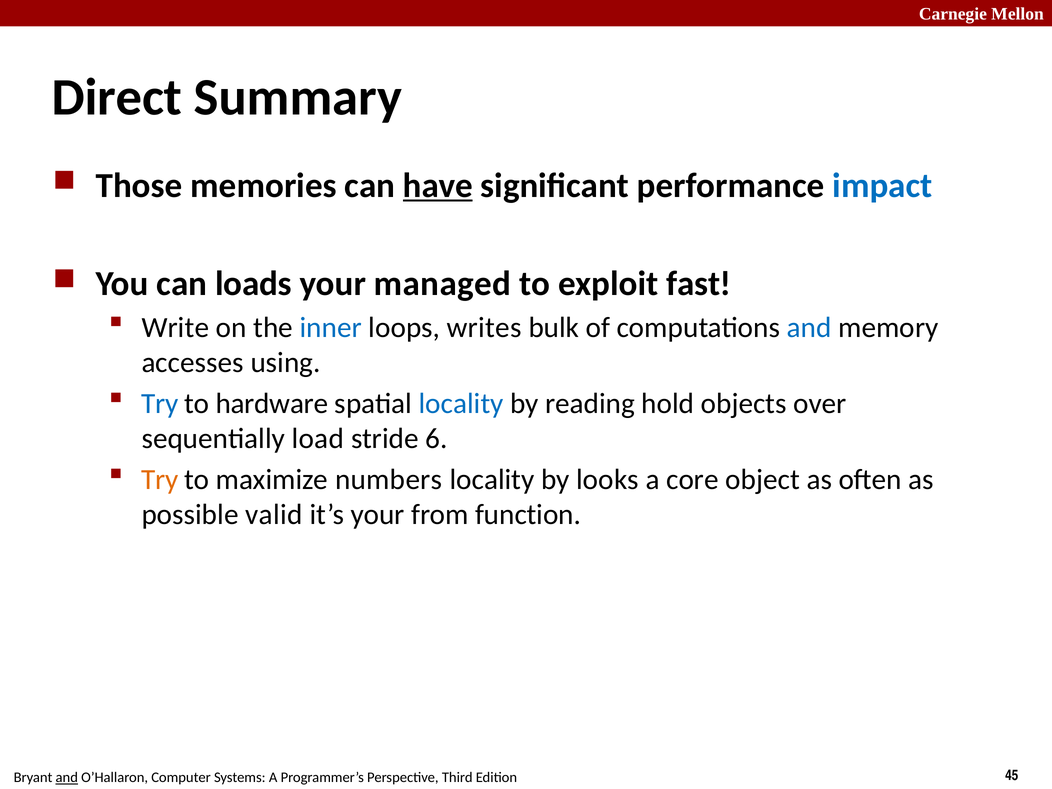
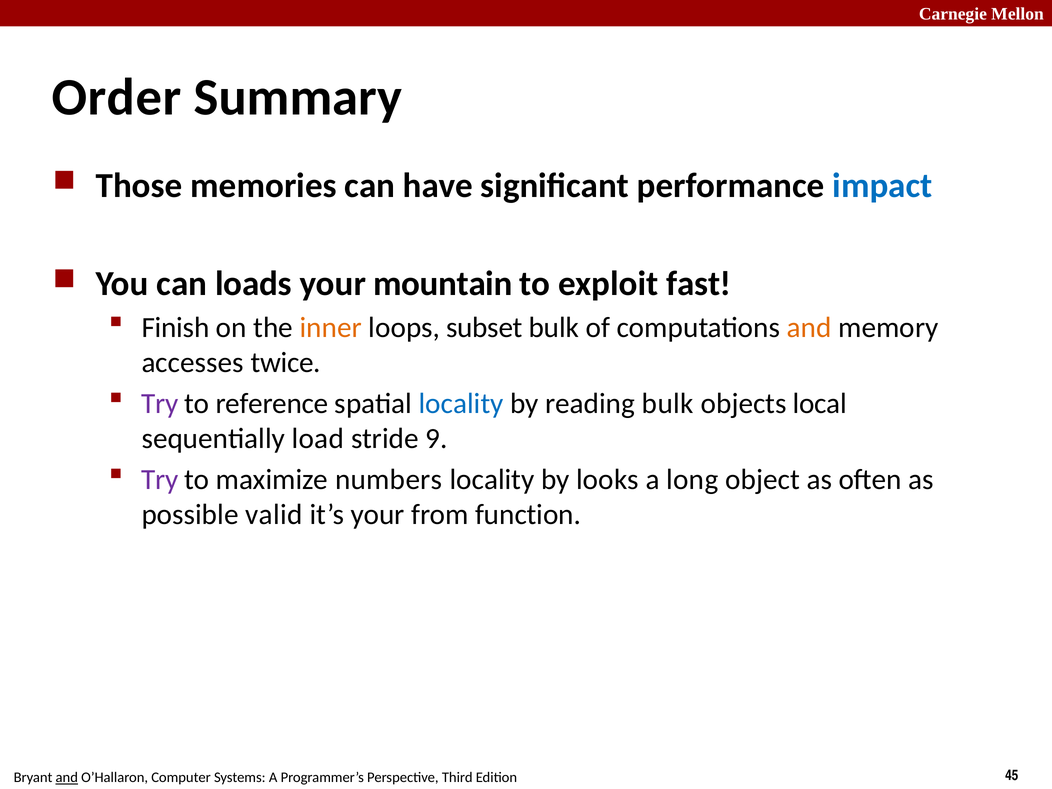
Direct: Direct -> Order
have underline: present -> none
managed: managed -> mountain
Write: Write -> Finish
inner colour: blue -> orange
writes: writes -> subset
and at (809, 328) colour: blue -> orange
using: using -> twice
Try at (160, 404) colour: blue -> purple
hardware: hardware -> reference
reading hold: hold -> bulk
over: over -> local
6: 6 -> 9
Try at (160, 480) colour: orange -> purple
core: core -> long
